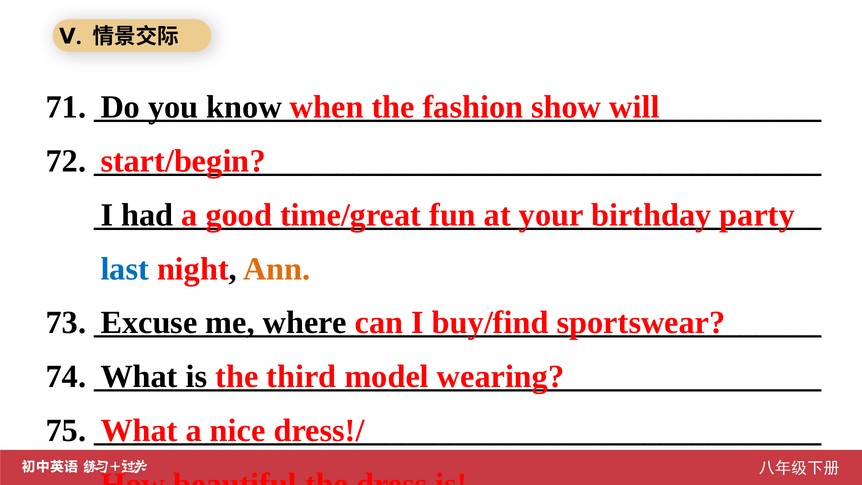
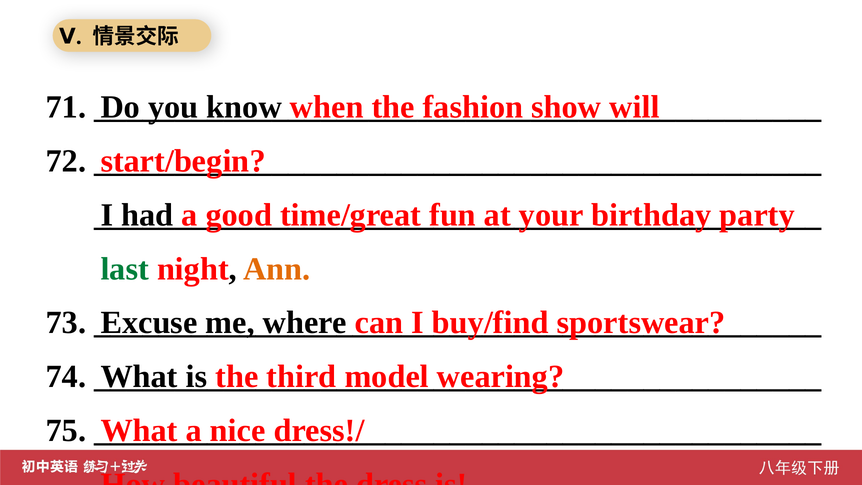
last colour: blue -> green
